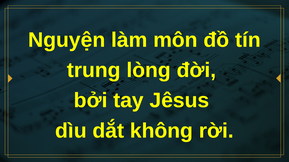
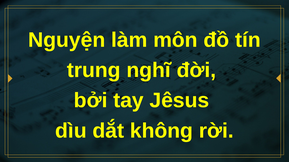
lòng: lòng -> nghĩ
